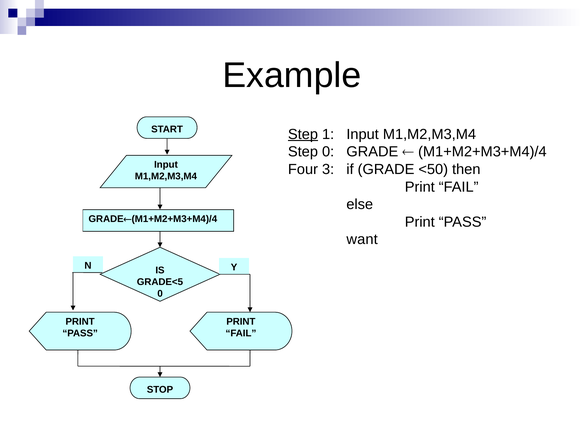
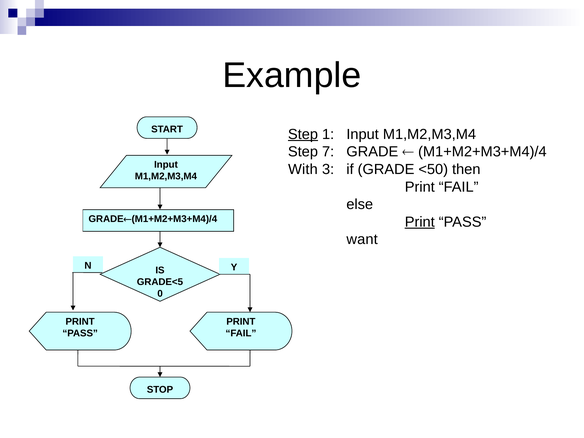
Step 0: 0 -> 7
Four: Four -> With
Print at (420, 222) underline: none -> present
